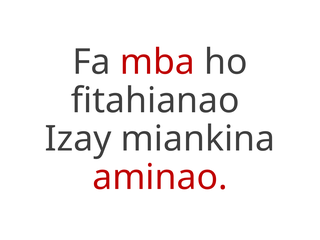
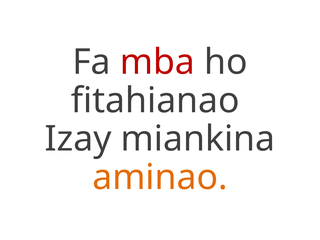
aminao colour: red -> orange
